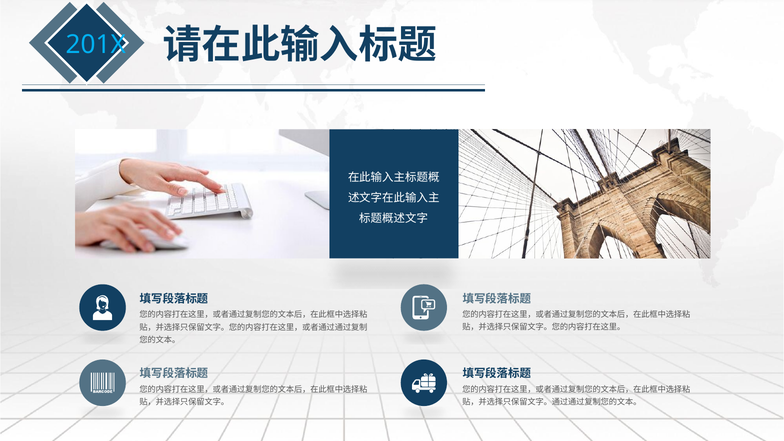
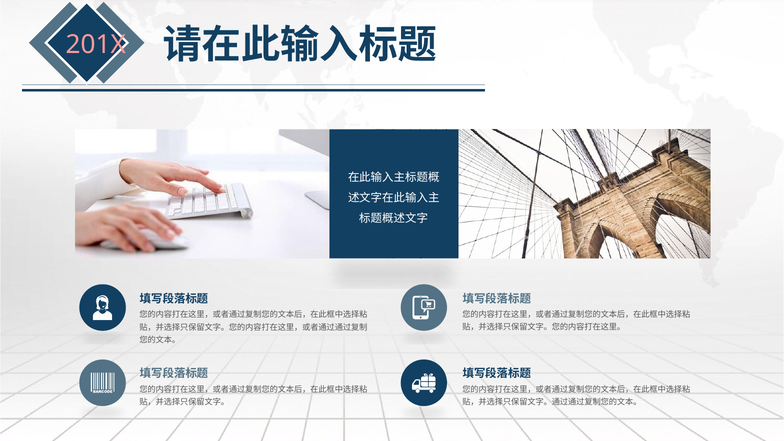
201X colour: light blue -> pink
